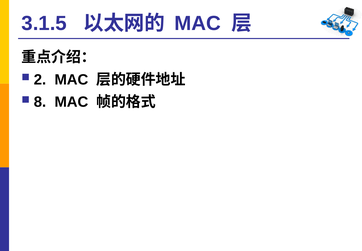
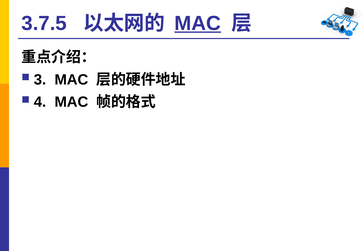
3.1.5: 3.1.5 -> 3.7.5
MAC at (198, 23) underline: none -> present
2: 2 -> 3
8: 8 -> 4
